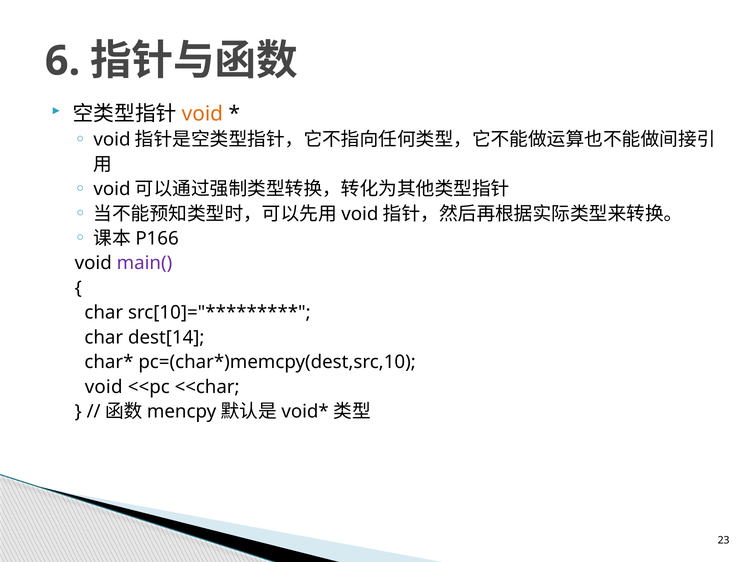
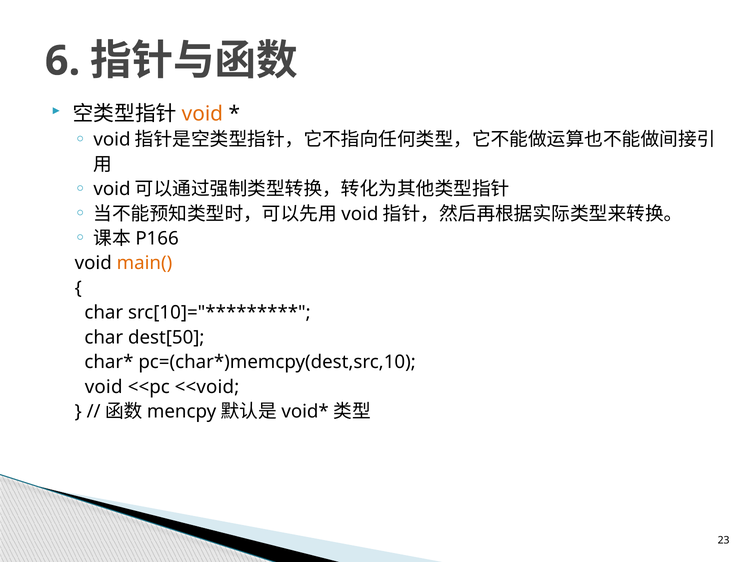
main( colour: purple -> orange
dest[14: dest[14 -> dest[50
<<char: <<char -> <<void
